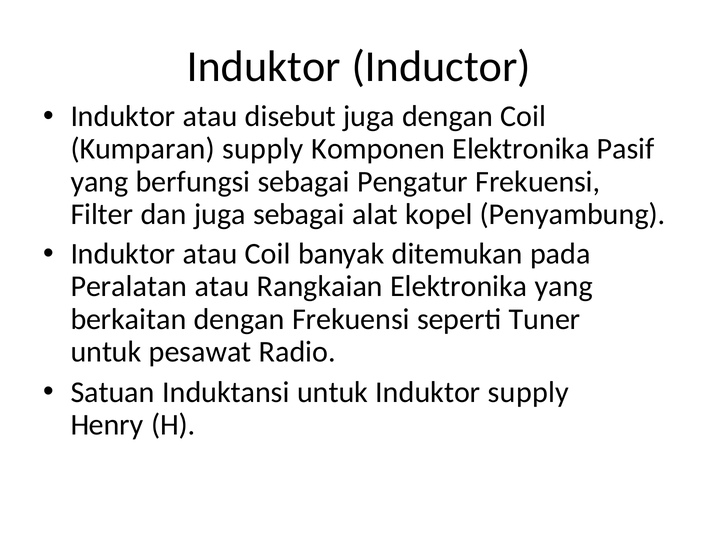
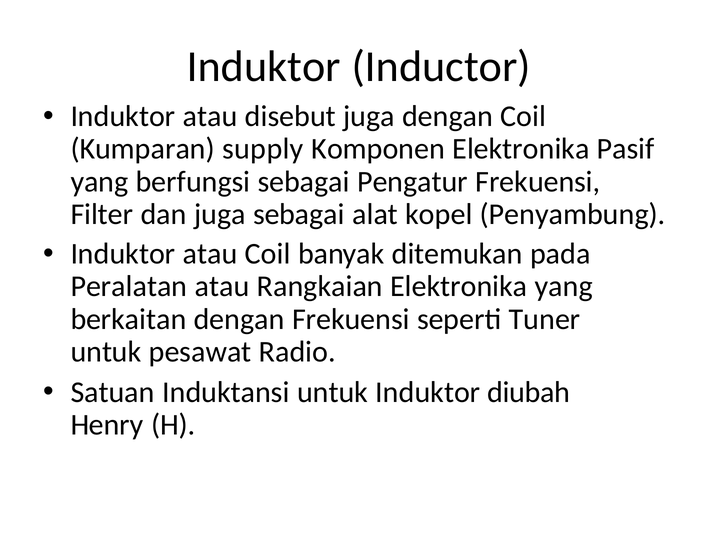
Induktor supply: supply -> diubah
